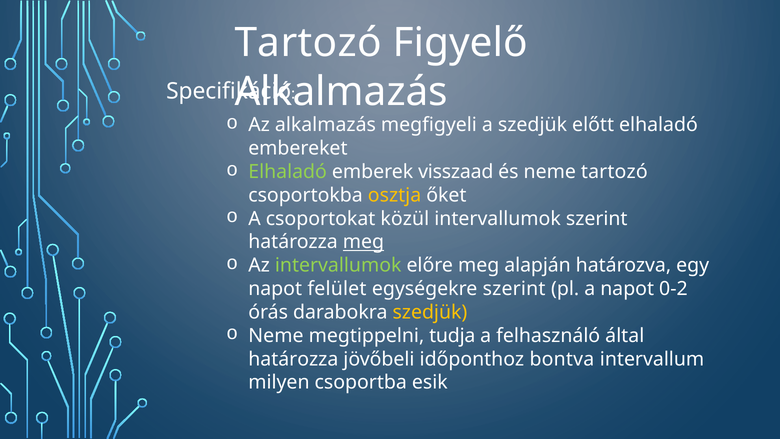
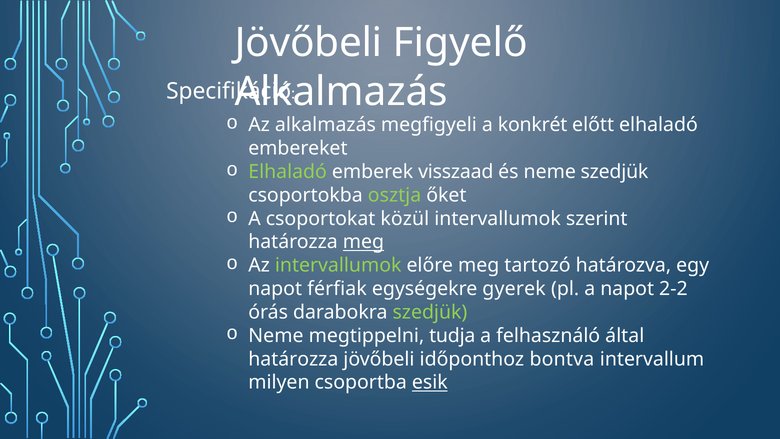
Tartozó at (308, 43): Tartozó -> Jövőbeli
a szedjük: szedjük -> konkrét
neme tartozó: tartozó -> szedjük
osztja colour: yellow -> light green
alapján: alapján -> tartozó
felület: felület -> férfiak
egységekre szerint: szerint -> gyerek
0-2: 0-2 -> 2-2
szedjük at (430, 312) colour: yellow -> light green
esik underline: none -> present
